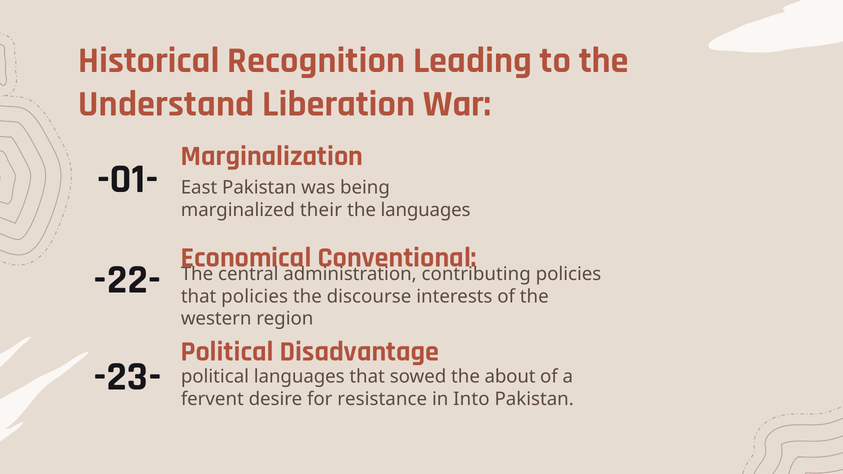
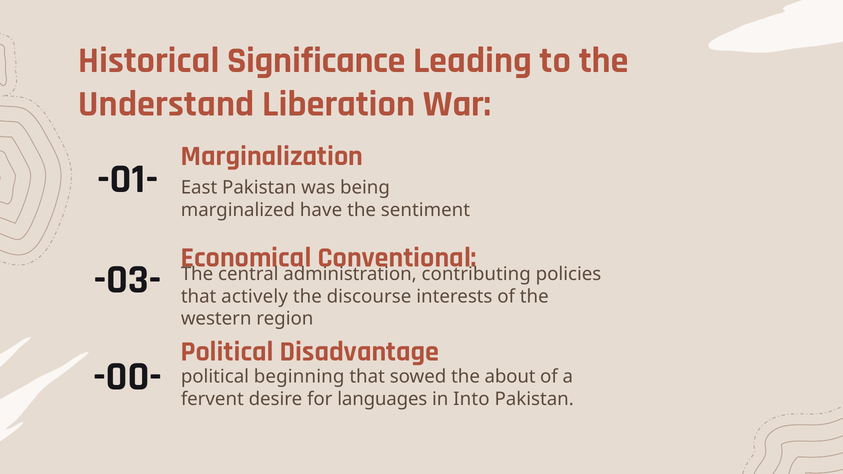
Recognition: Recognition -> Significance
their: their -> have
the languages: languages -> sentiment
-22-: -22- -> -03-
that policies: policies -> actively
-23-: -23- -> -00-
political languages: languages -> beginning
resistance: resistance -> languages
